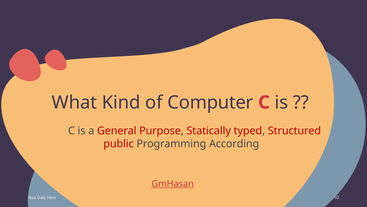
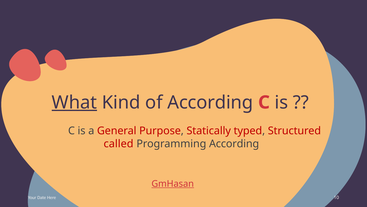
What underline: none -> present
of Computer: Computer -> According
public: public -> called
